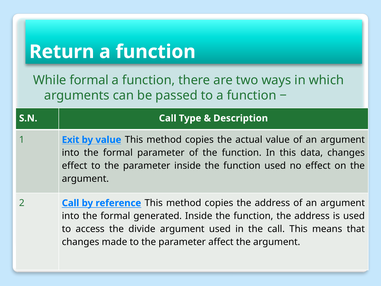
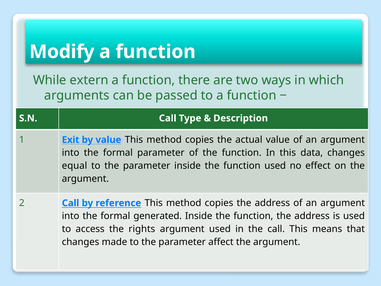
Return: Return -> Modify
While formal: formal -> extern
effect at (75, 166): effect -> equal
divide: divide -> rights
